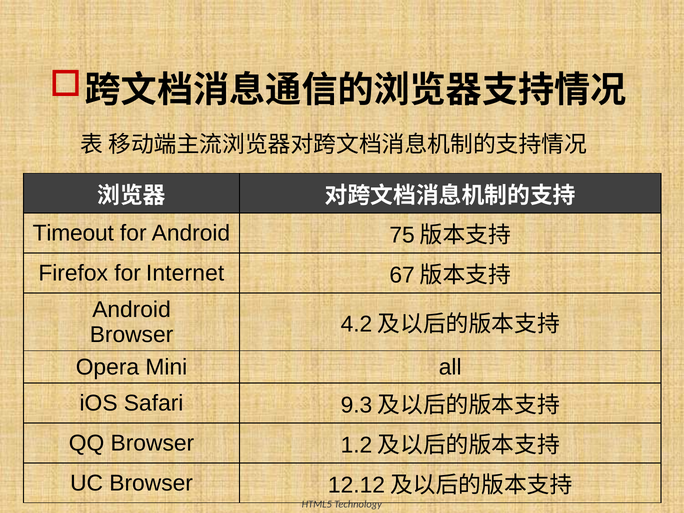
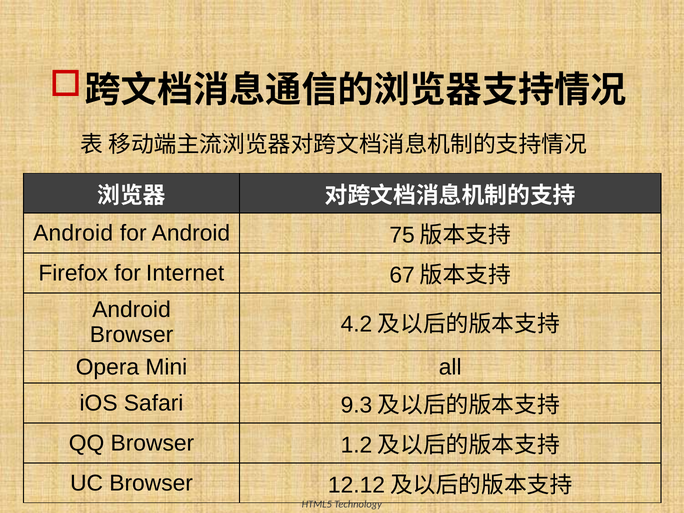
Timeout at (73, 233): Timeout -> Android
